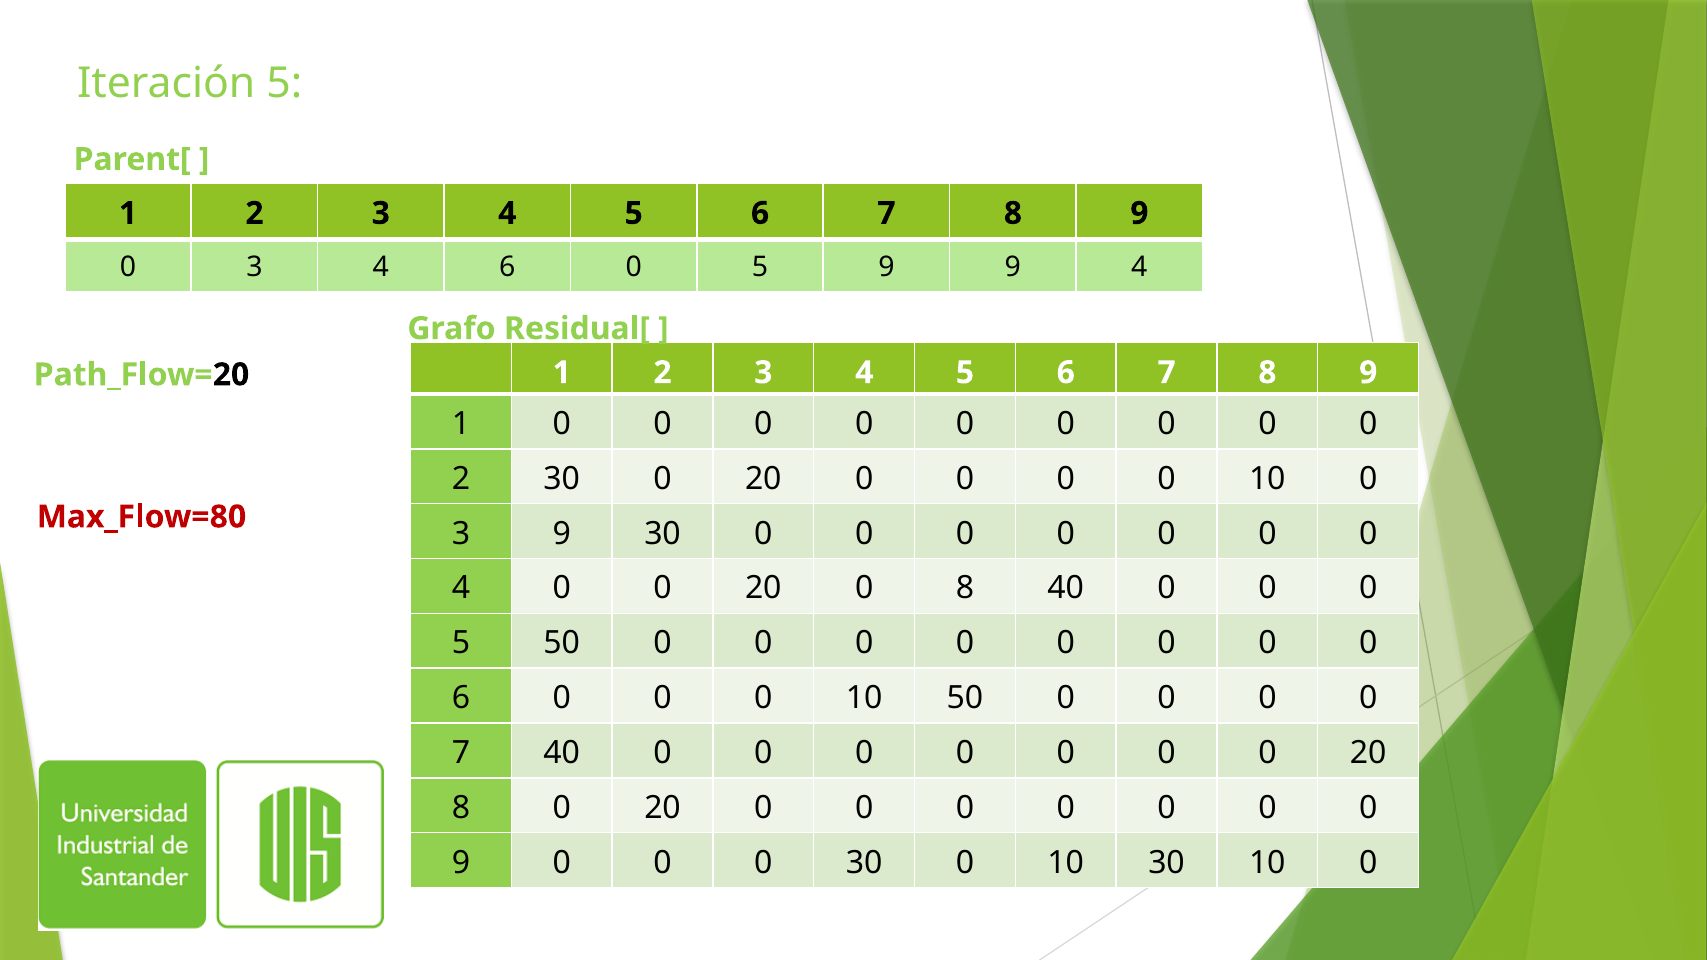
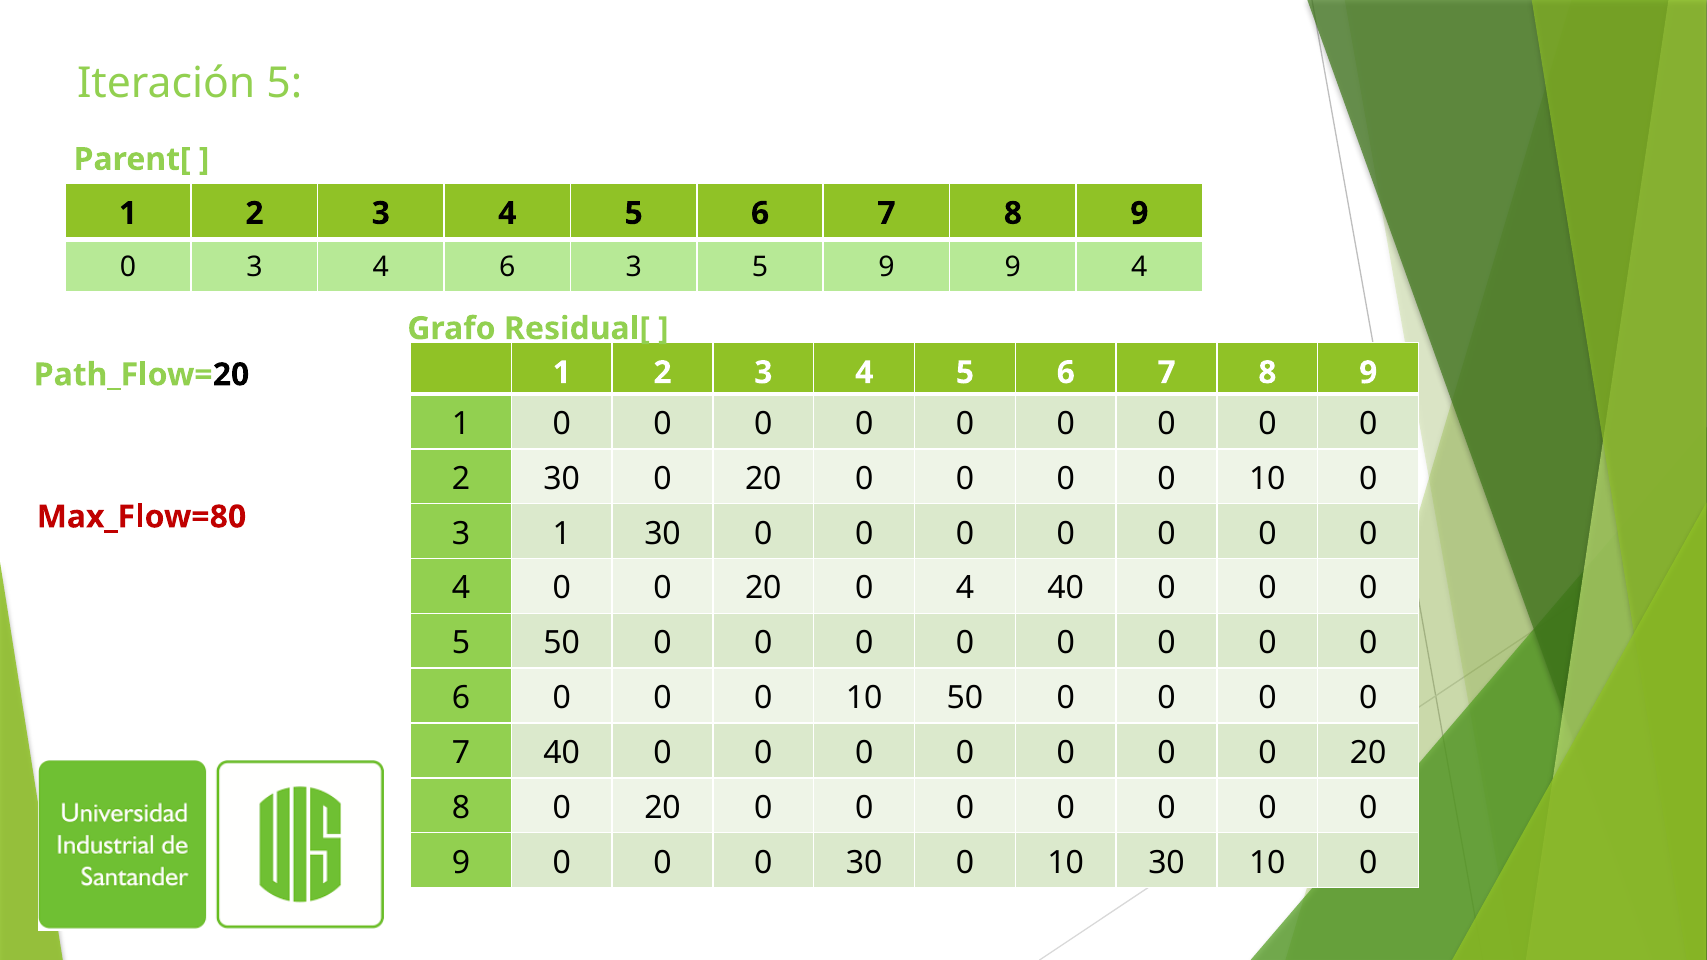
4 6 0: 0 -> 3
3 9: 9 -> 1
20 0 8: 8 -> 4
